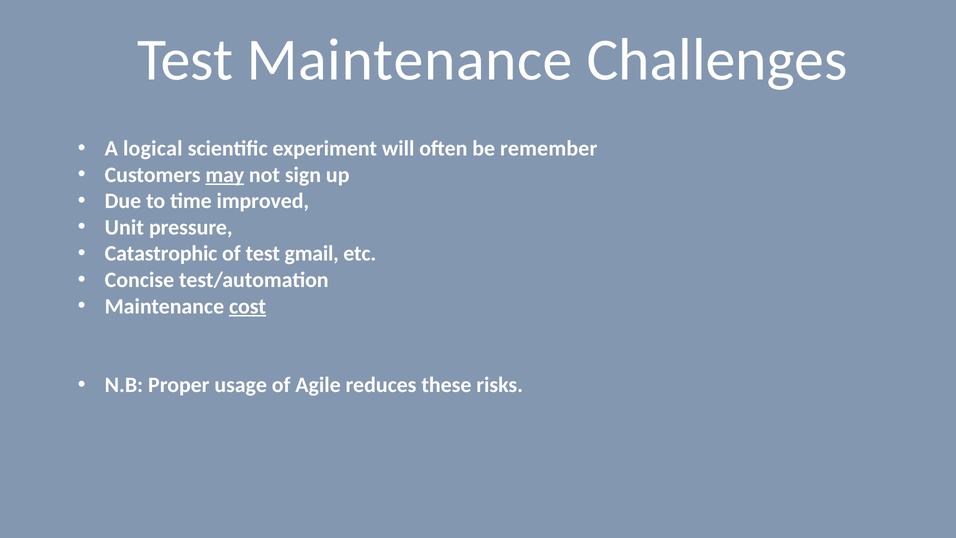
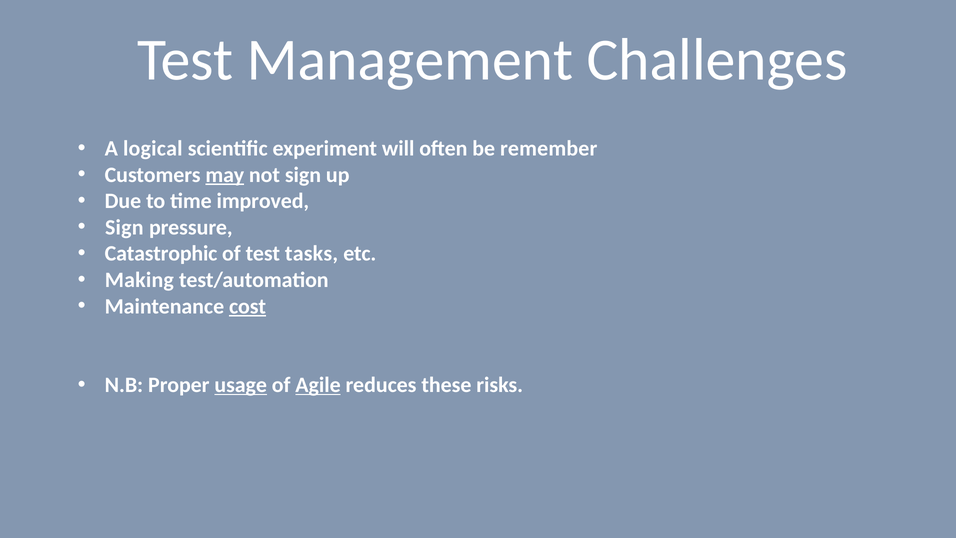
Test Maintenance: Maintenance -> Management
Unit at (124, 227): Unit -> Sign
gmail: gmail -> tasks
Concise: Concise -> Making
usage underline: none -> present
Agile underline: none -> present
